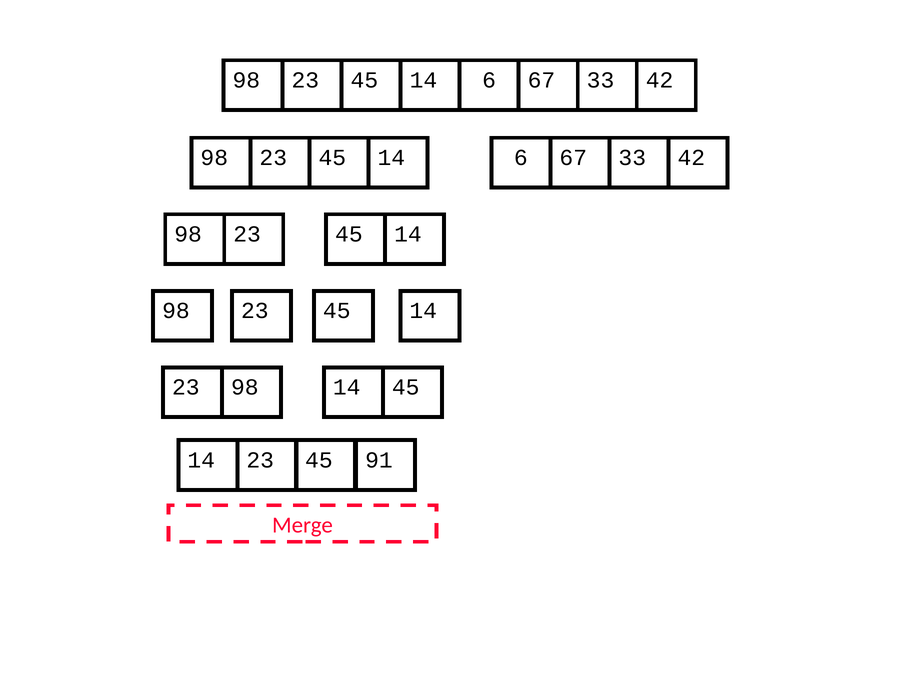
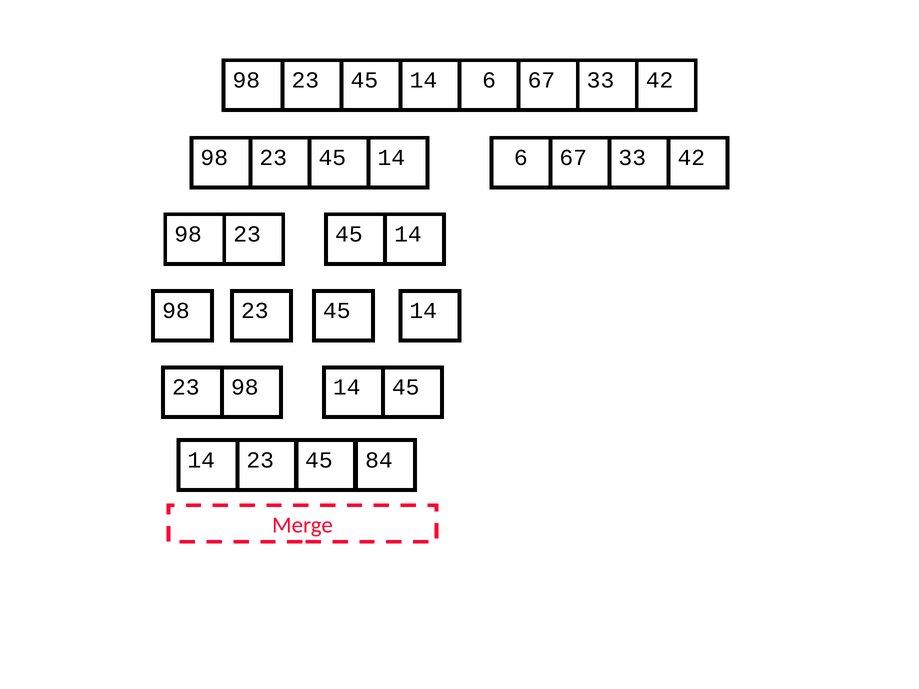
91: 91 -> 84
